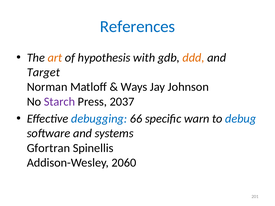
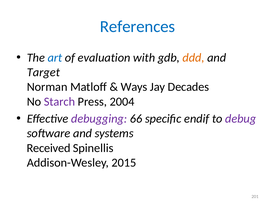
art colour: orange -> blue
hypothesis: hypothesis -> evaluation
Johnson: Johnson -> Decades
2037: 2037 -> 2004
debugging colour: blue -> purple
warn: warn -> endif
debug colour: blue -> purple
Gfortran: Gfortran -> Received
2060: 2060 -> 2015
